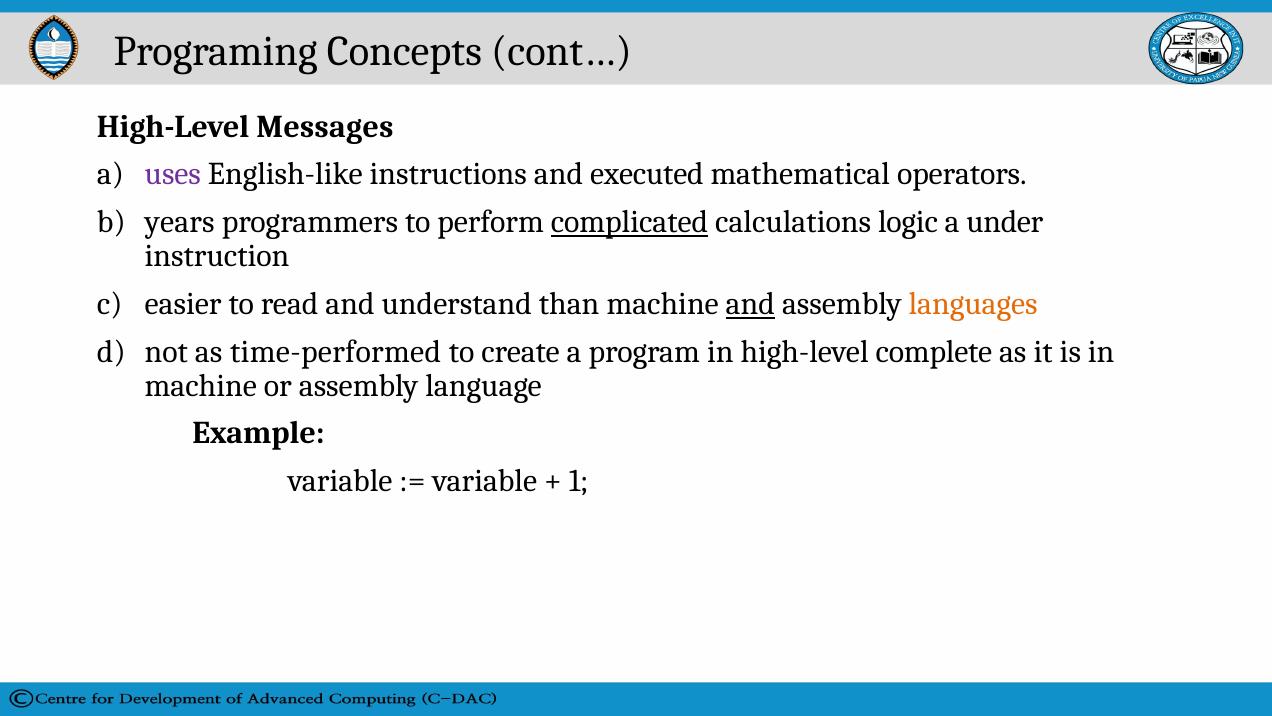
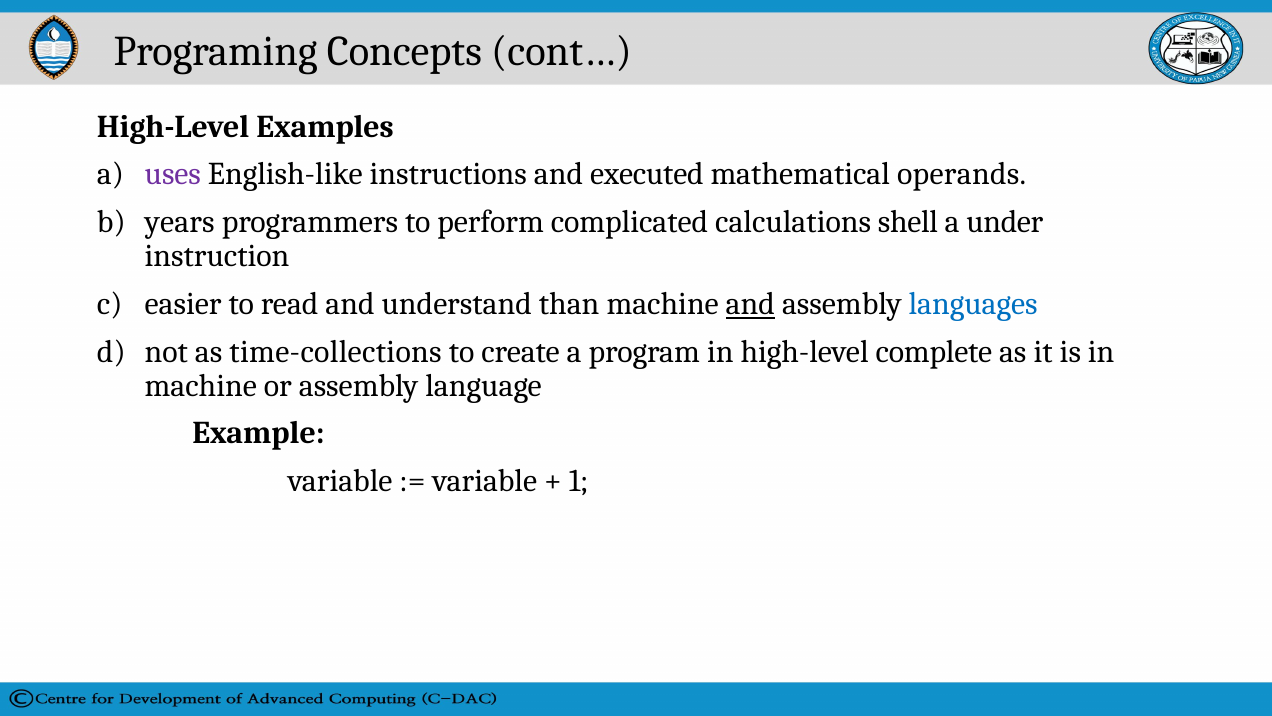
Messages: Messages -> Examples
operators: operators -> operands
complicated underline: present -> none
logic: logic -> shell
languages colour: orange -> blue
time-performed: time-performed -> time-collections
